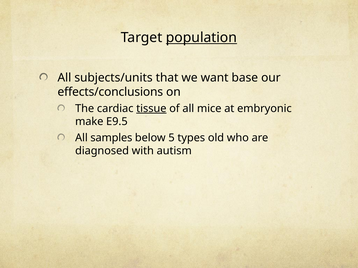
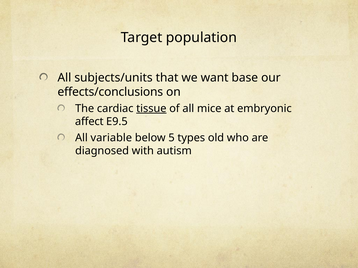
population underline: present -> none
make: make -> affect
samples: samples -> variable
